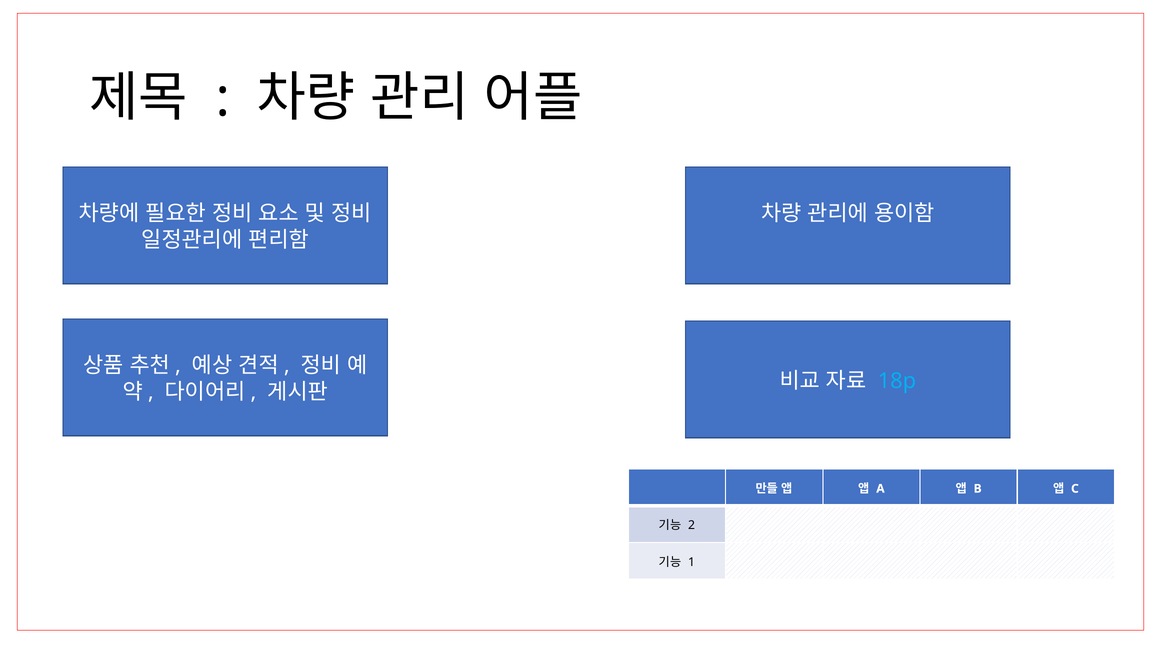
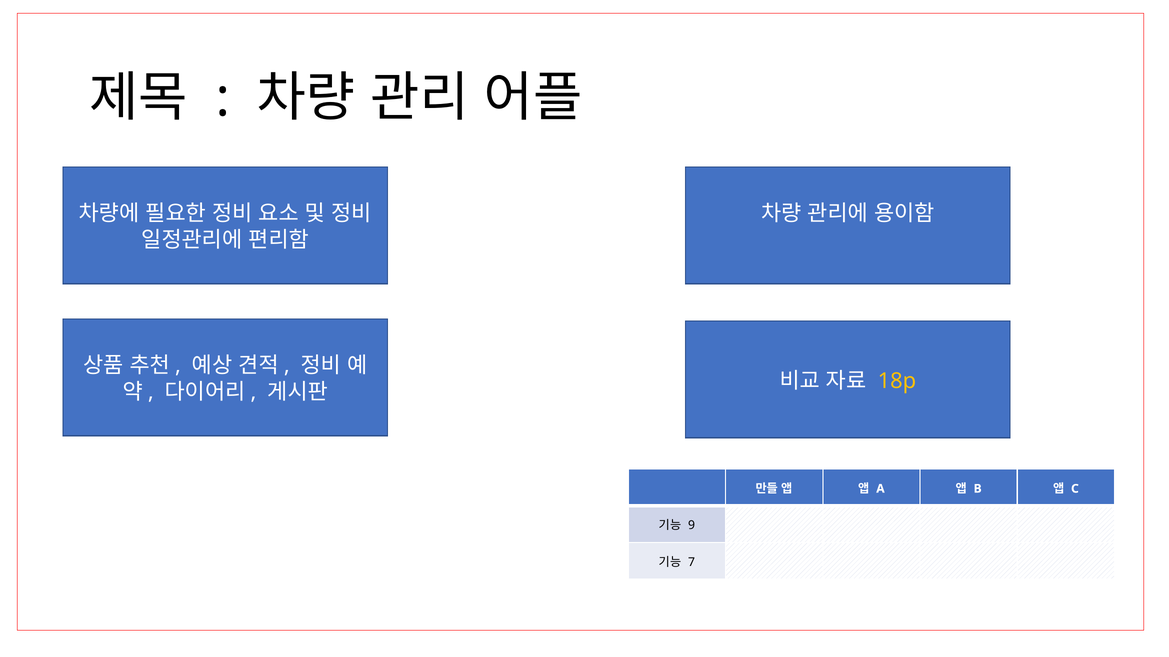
18p colour: light blue -> yellow
2: 2 -> 9
1: 1 -> 7
